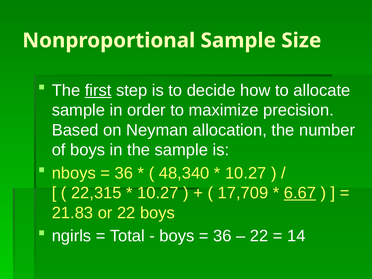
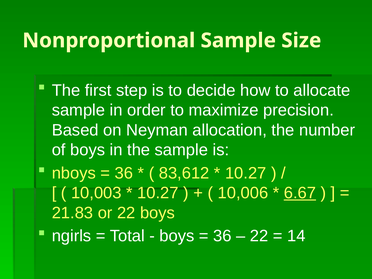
first underline: present -> none
48,340: 48,340 -> 83,612
22,315: 22,315 -> 10,003
17,709: 17,709 -> 10,006
